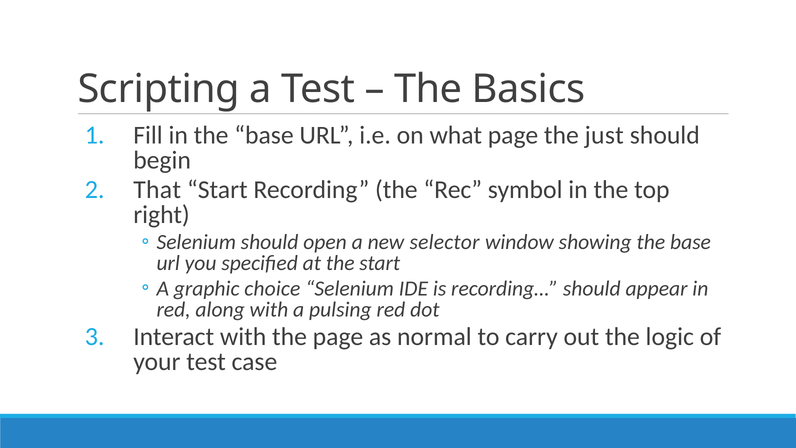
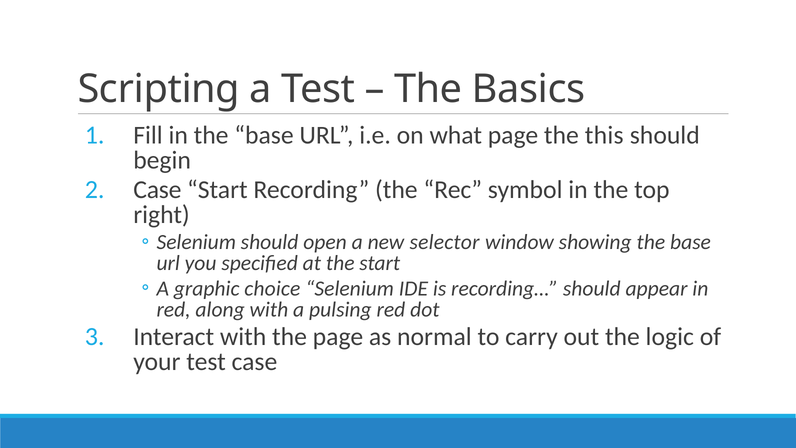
just: just -> this
That at (157, 189): That -> Case
